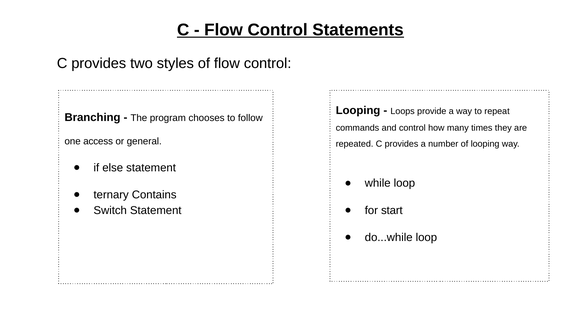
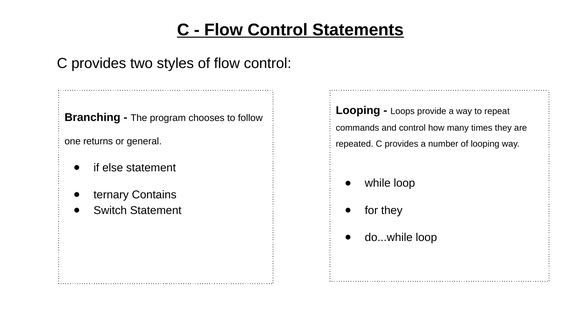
access: access -> returns
for start: start -> they
